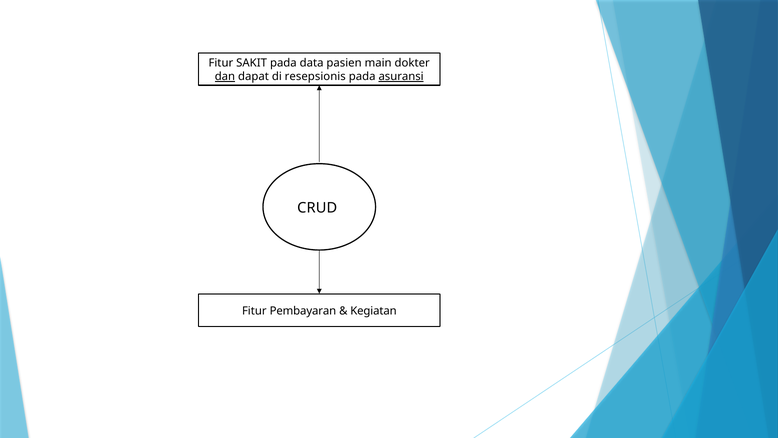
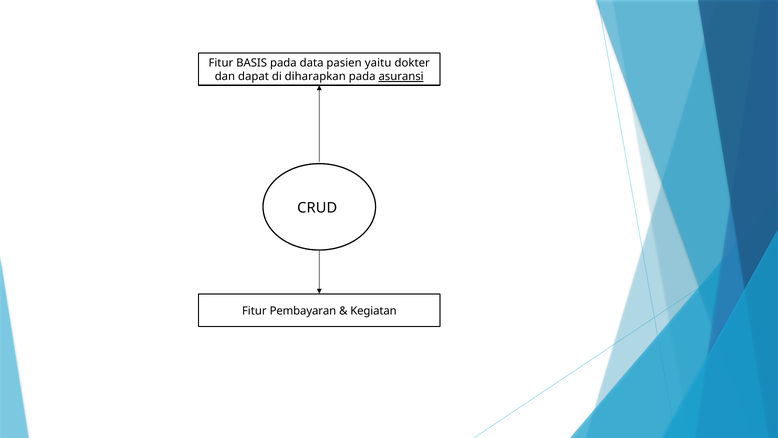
SAKIT: SAKIT -> BASIS
main: main -> yaitu
dan underline: present -> none
resepsionis: resepsionis -> diharapkan
